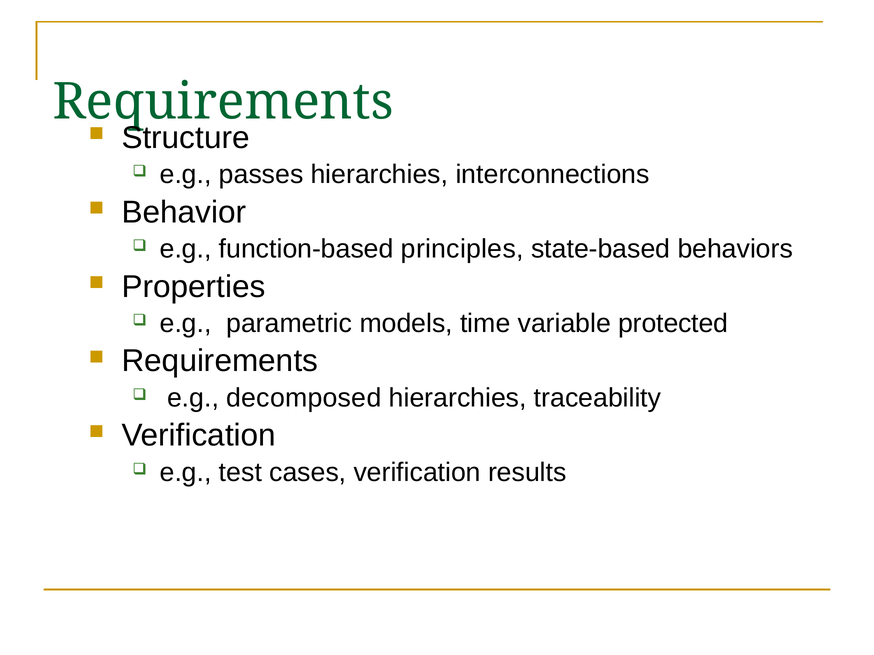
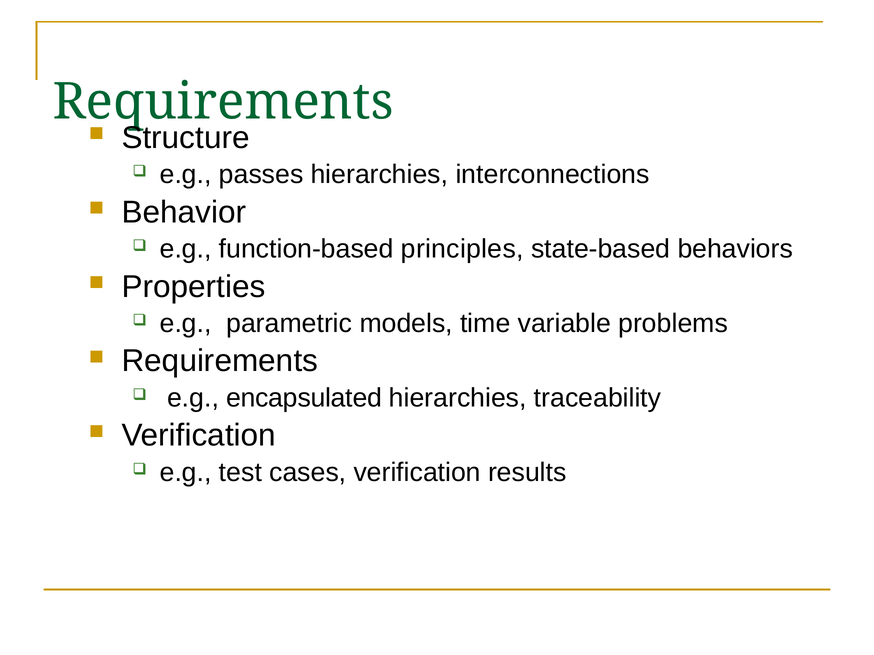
protected: protected -> problems
decomposed: decomposed -> encapsulated
